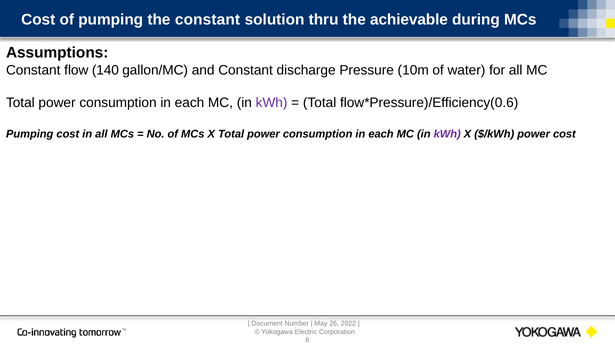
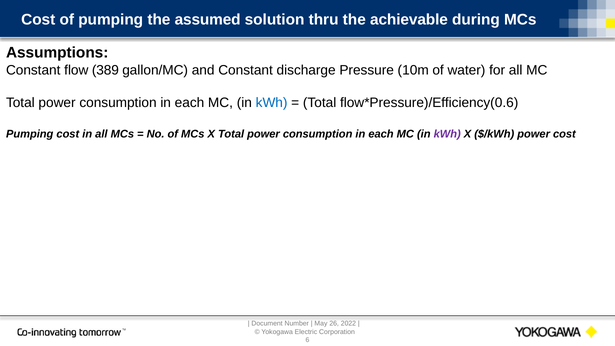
the constant: constant -> assumed
140: 140 -> 389
kWh at (272, 103) colour: purple -> blue
